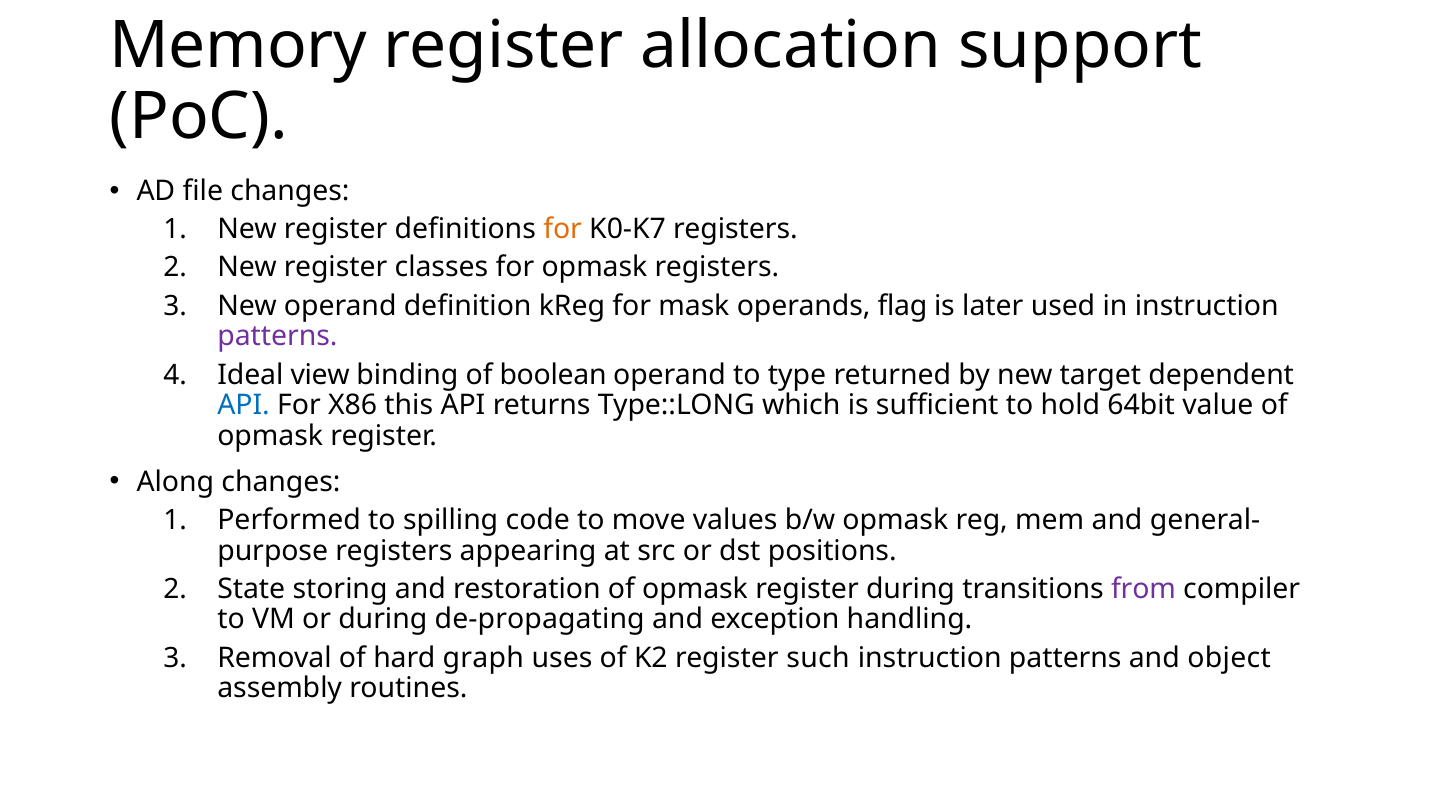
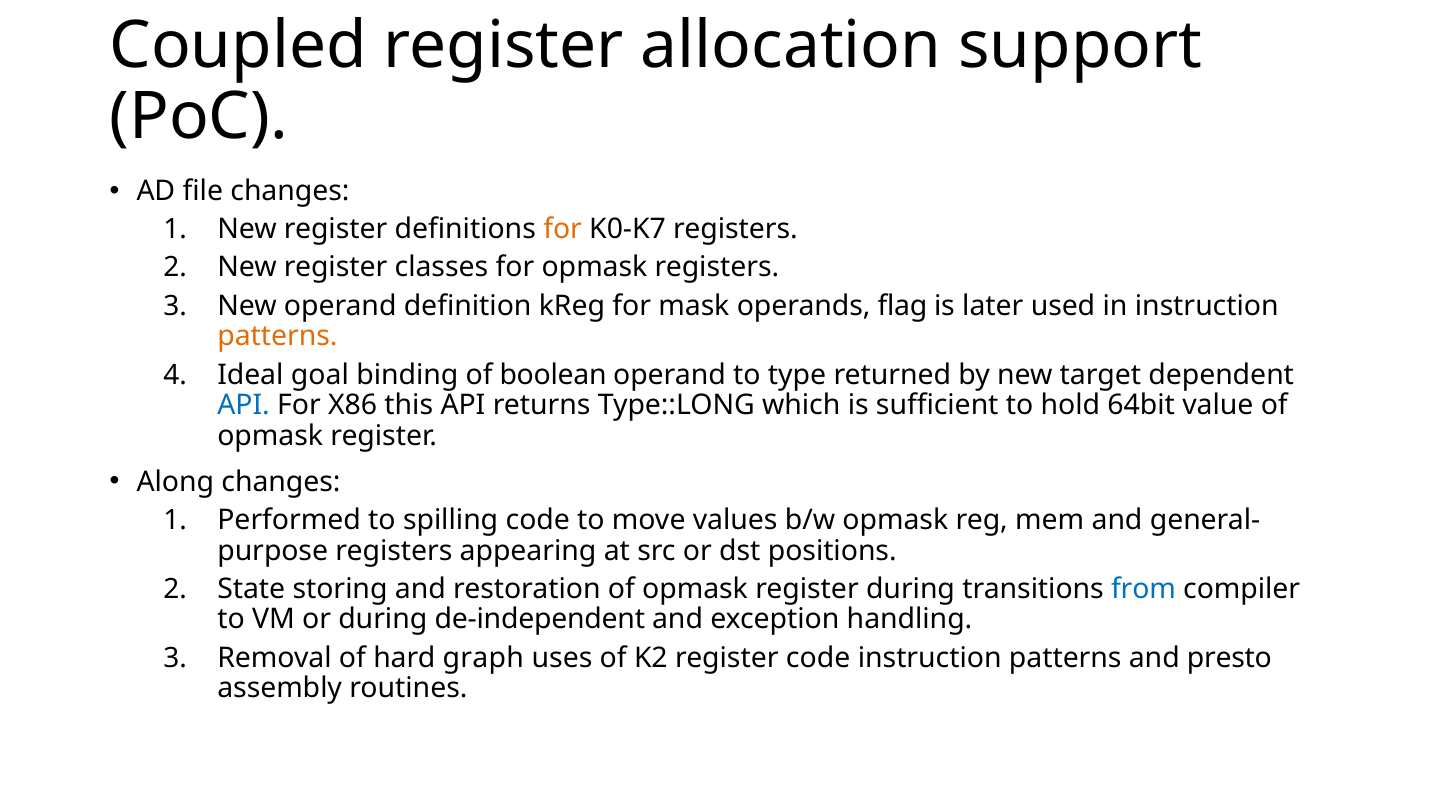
Memory: Memory -> Coupled
patterns at (277, 337) colour: purple -> orange
view: view -> goal
from colour: purple -> blue
de-propagating: de-propagating -> de-independent
register such: such -> code
object: object -> presto
